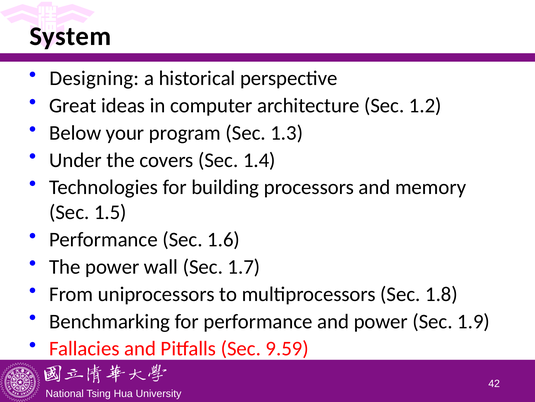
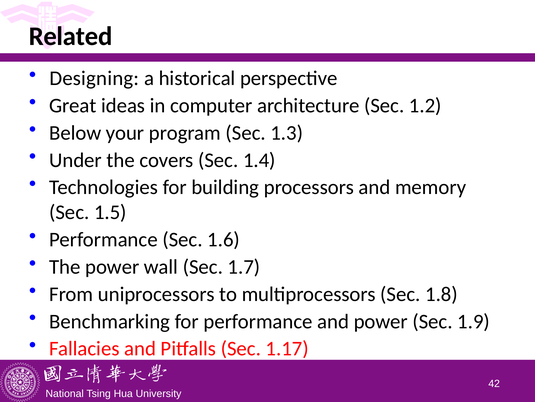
System: System -> Related
9.59: 9.59 -> 1.17
